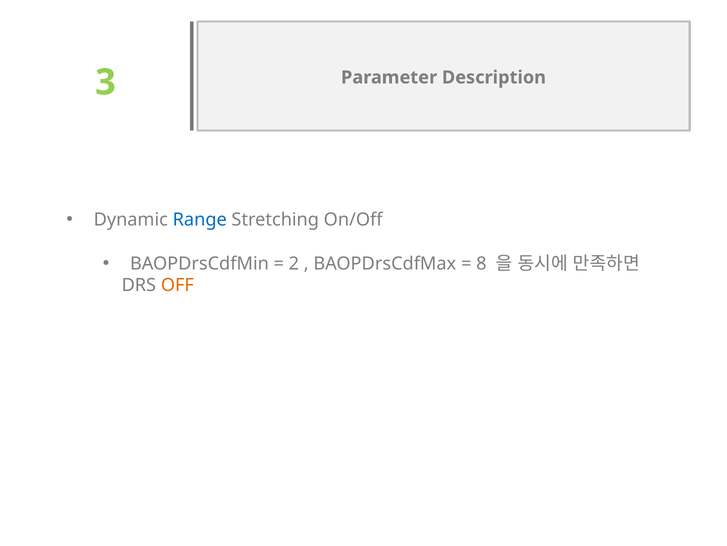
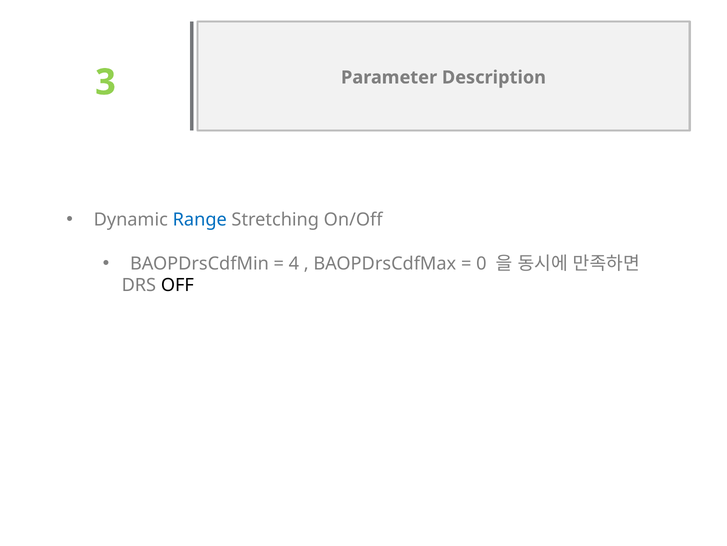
2: 2 -> 4
8: 8 -> 0
OFF colour: orange -> black
